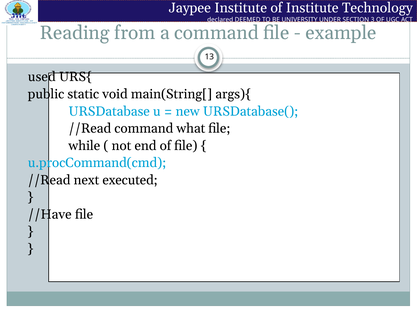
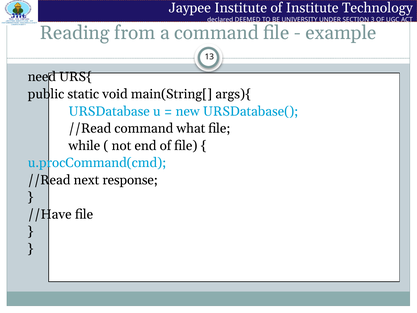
used: used -> need
executed: executed -> response
